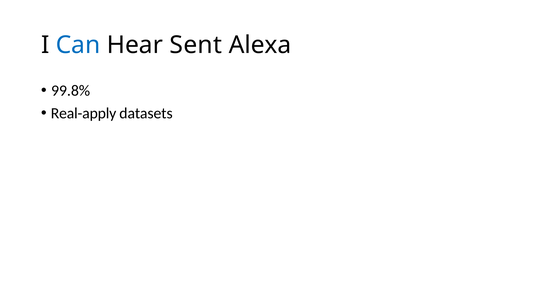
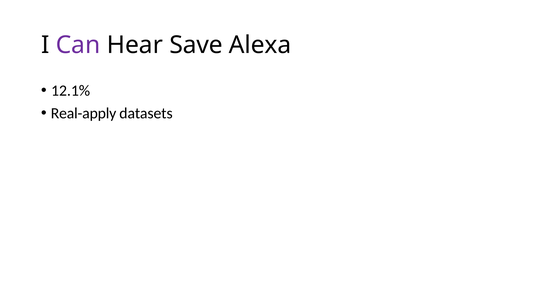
Can colour: blue -> purple
Sent: Sent -> Save
99.8%: 99.8% -> 12.1%
